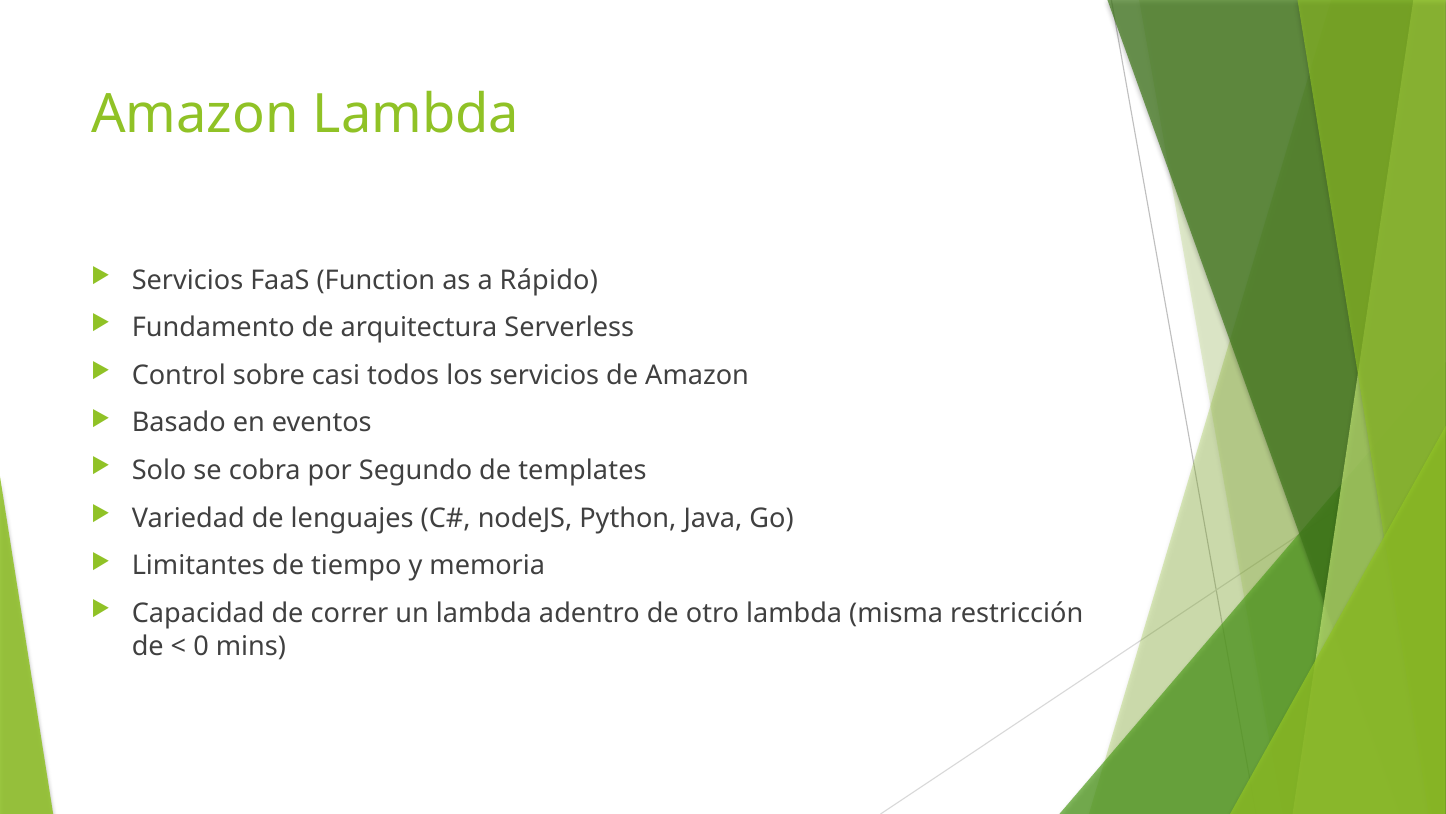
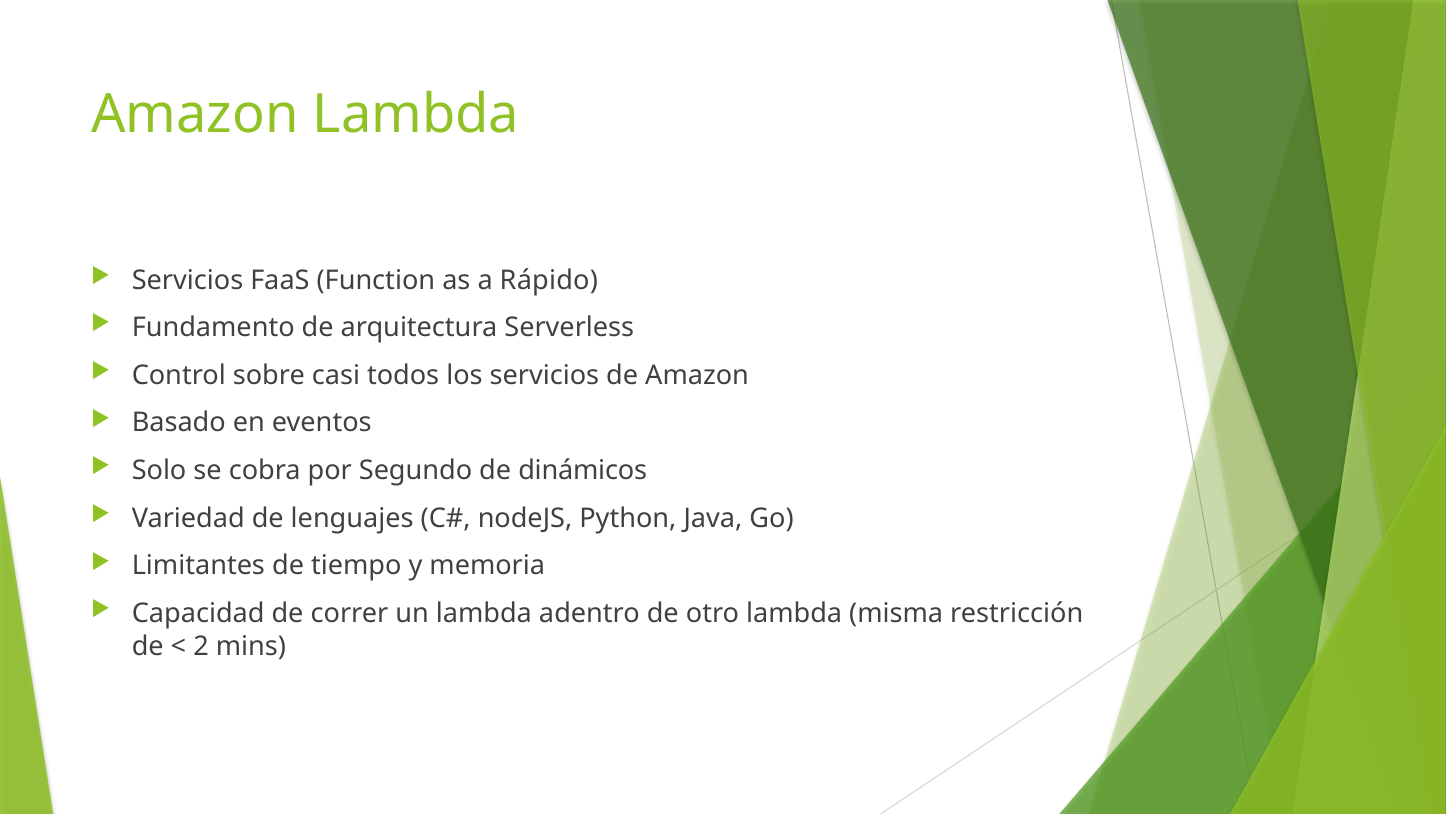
templates: templates -> dinámicos
0: 0 -> 2
